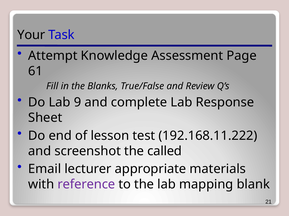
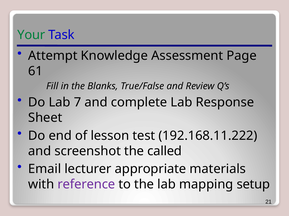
Your colour: black -> green
9: 9 -> 7
blank: blank -> setup
